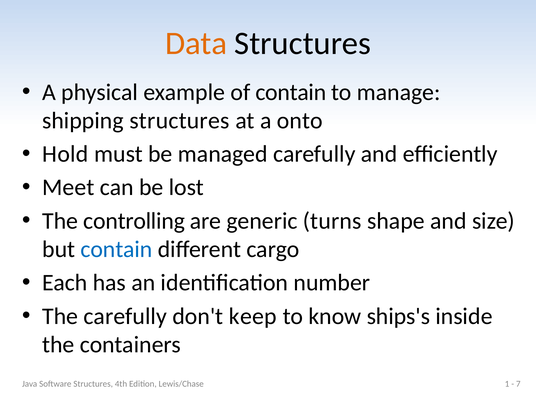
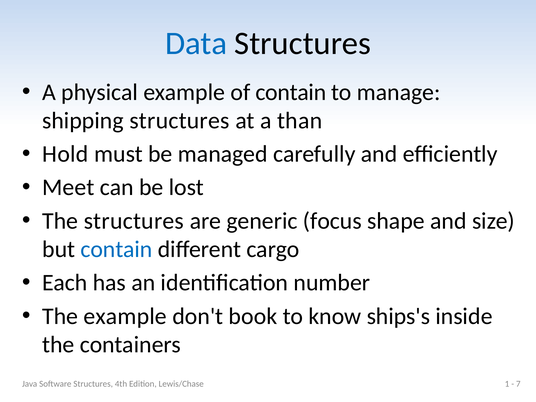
Data colour: orange -> blue
onto: onto -> than
The controlling: controlling -> structures
turns: turns -> focus
The carefully: carefully -> example
keep: keep -> book
